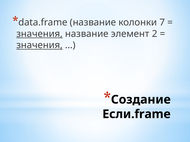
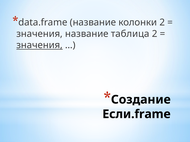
колонки 7: 7 -> 2
значения at (40, 34) underline: present -> none
элемент: элемент -> таблица
